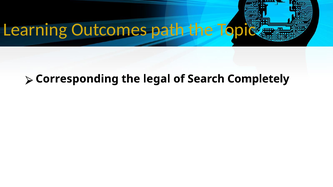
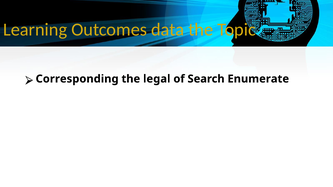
path: path -> data
Completely: Completely -> Enumerate
